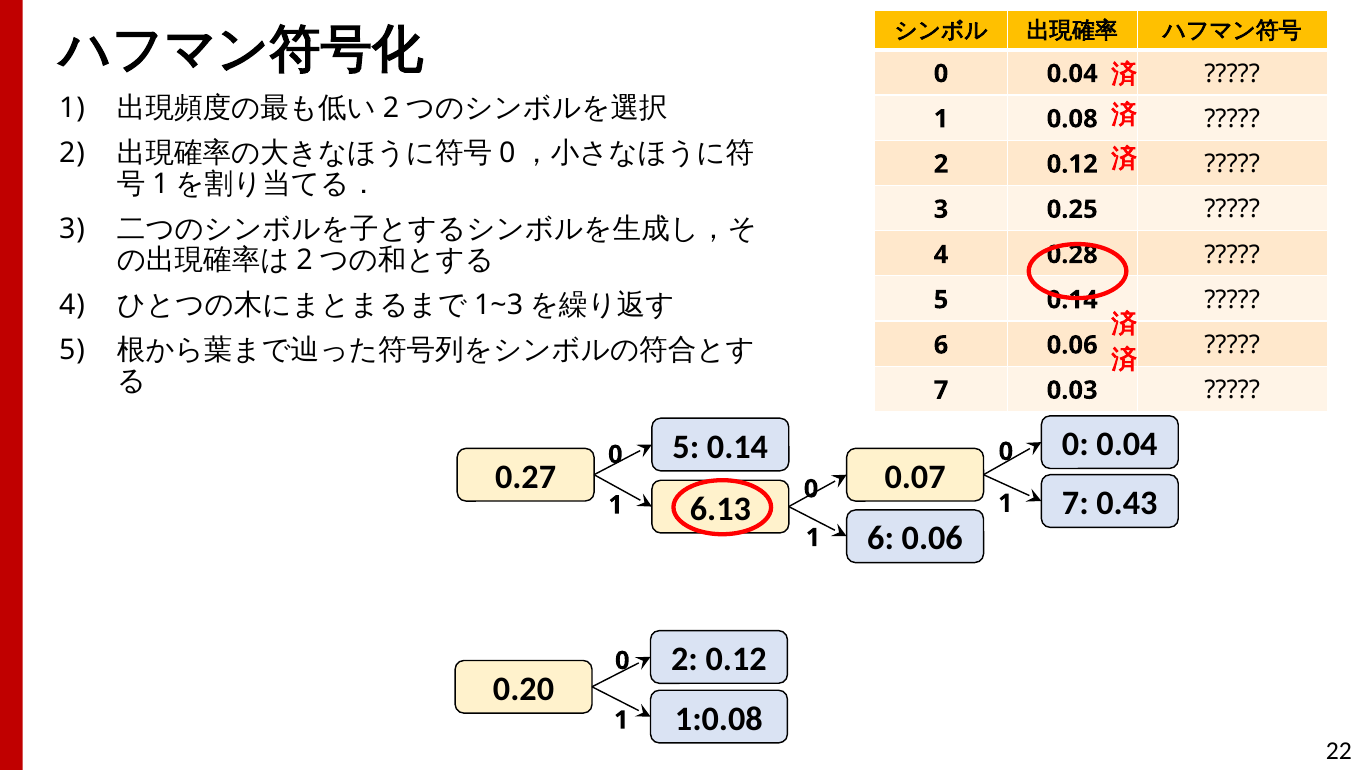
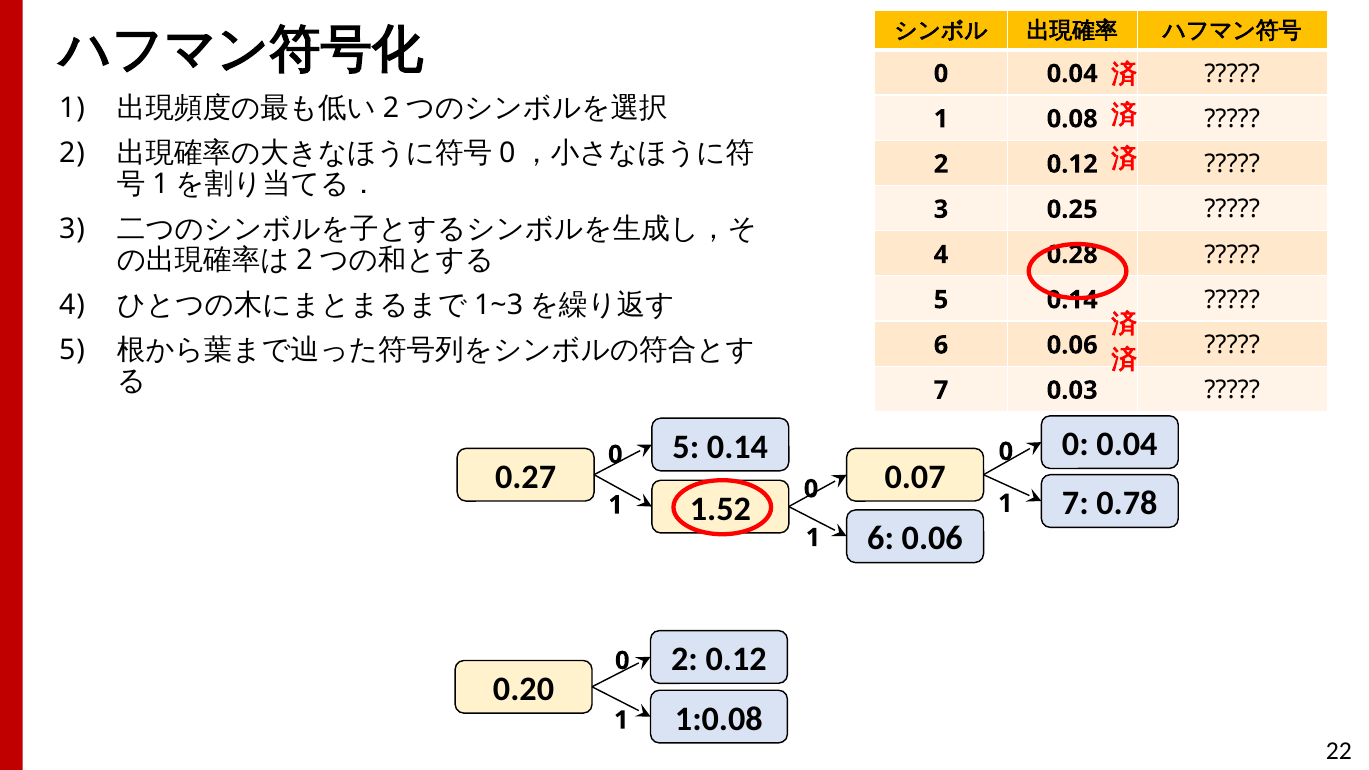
0.43: 0.43 -> 0.78
6.13: 6.13 -> 1.52
